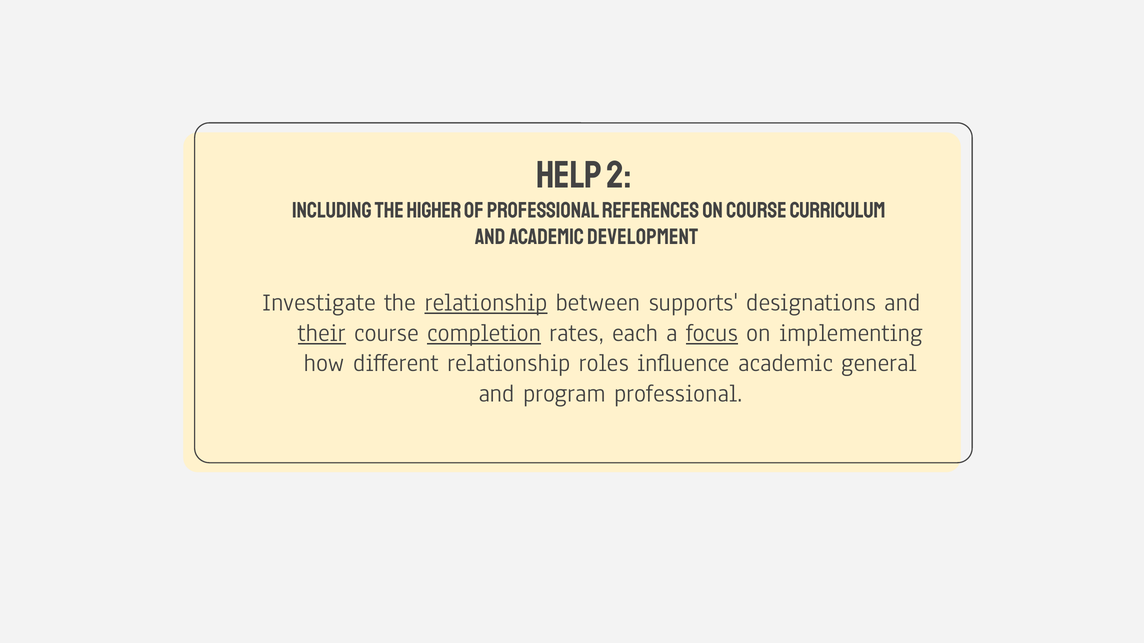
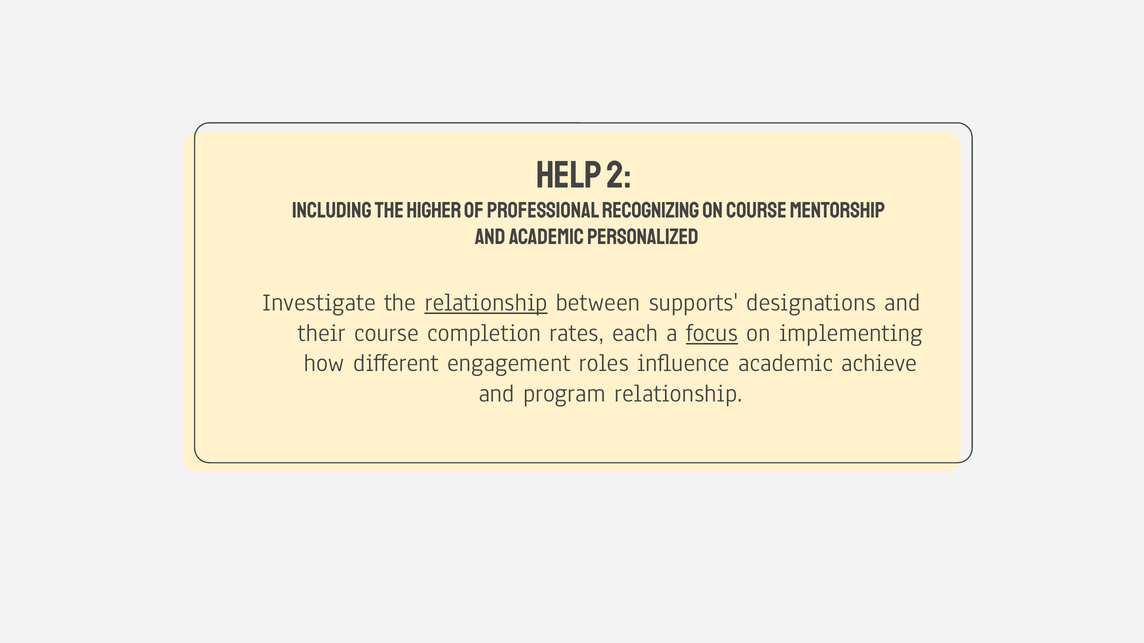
References: References -> Recognizing
Curriculum: Curriculum -> Mentorship
Development: Development -> Personalized
their underline: present -> none
completion underline: present -> none
different relationship: relationship -> engagement
general: general -> achieve
program professional: professional -> relationship
